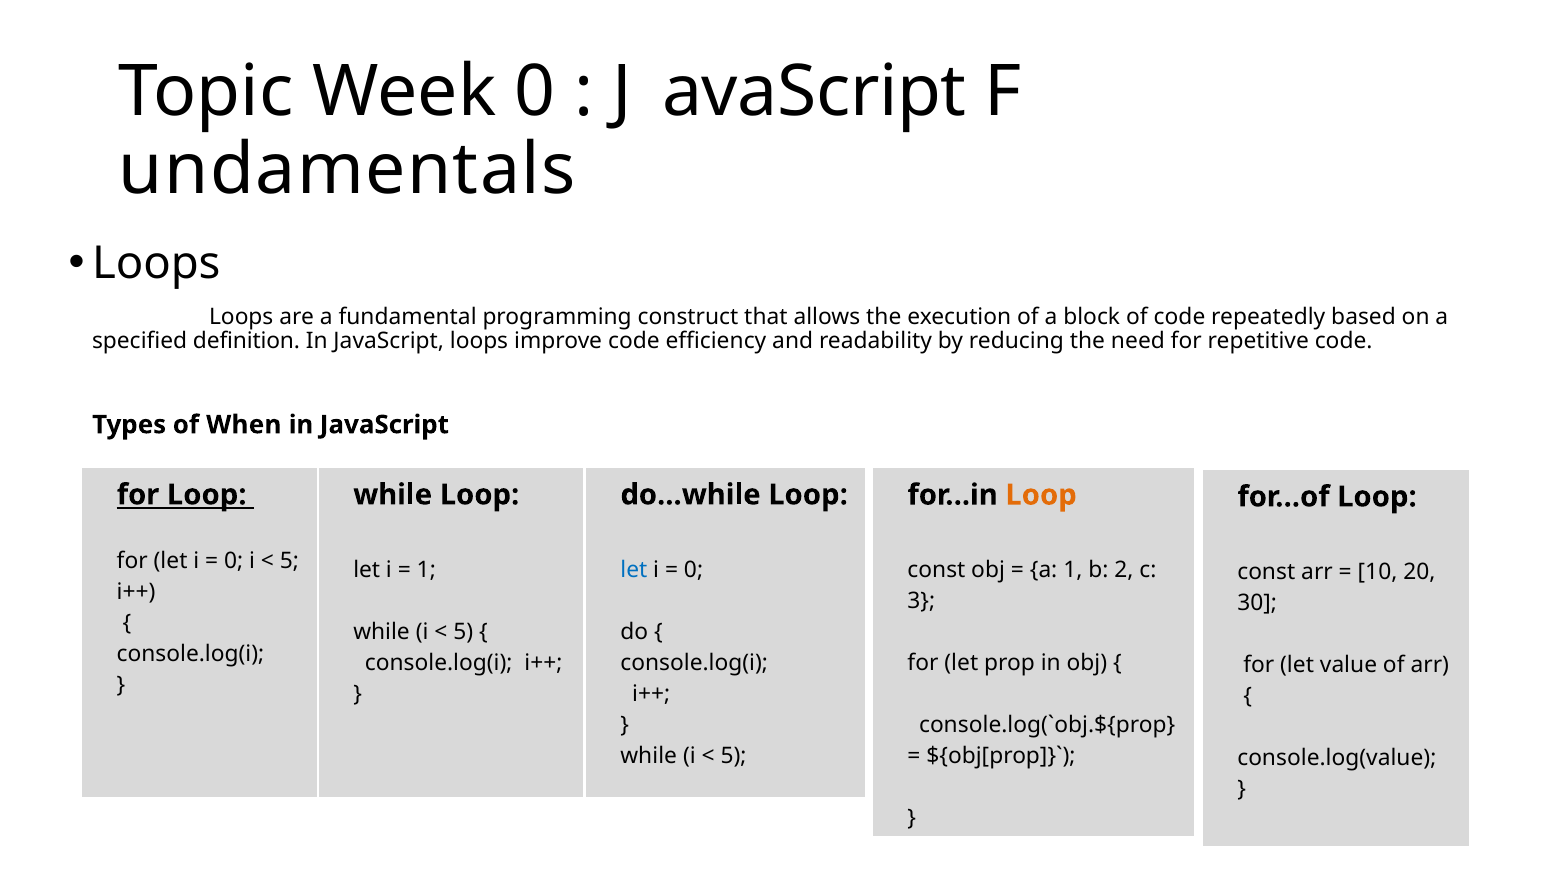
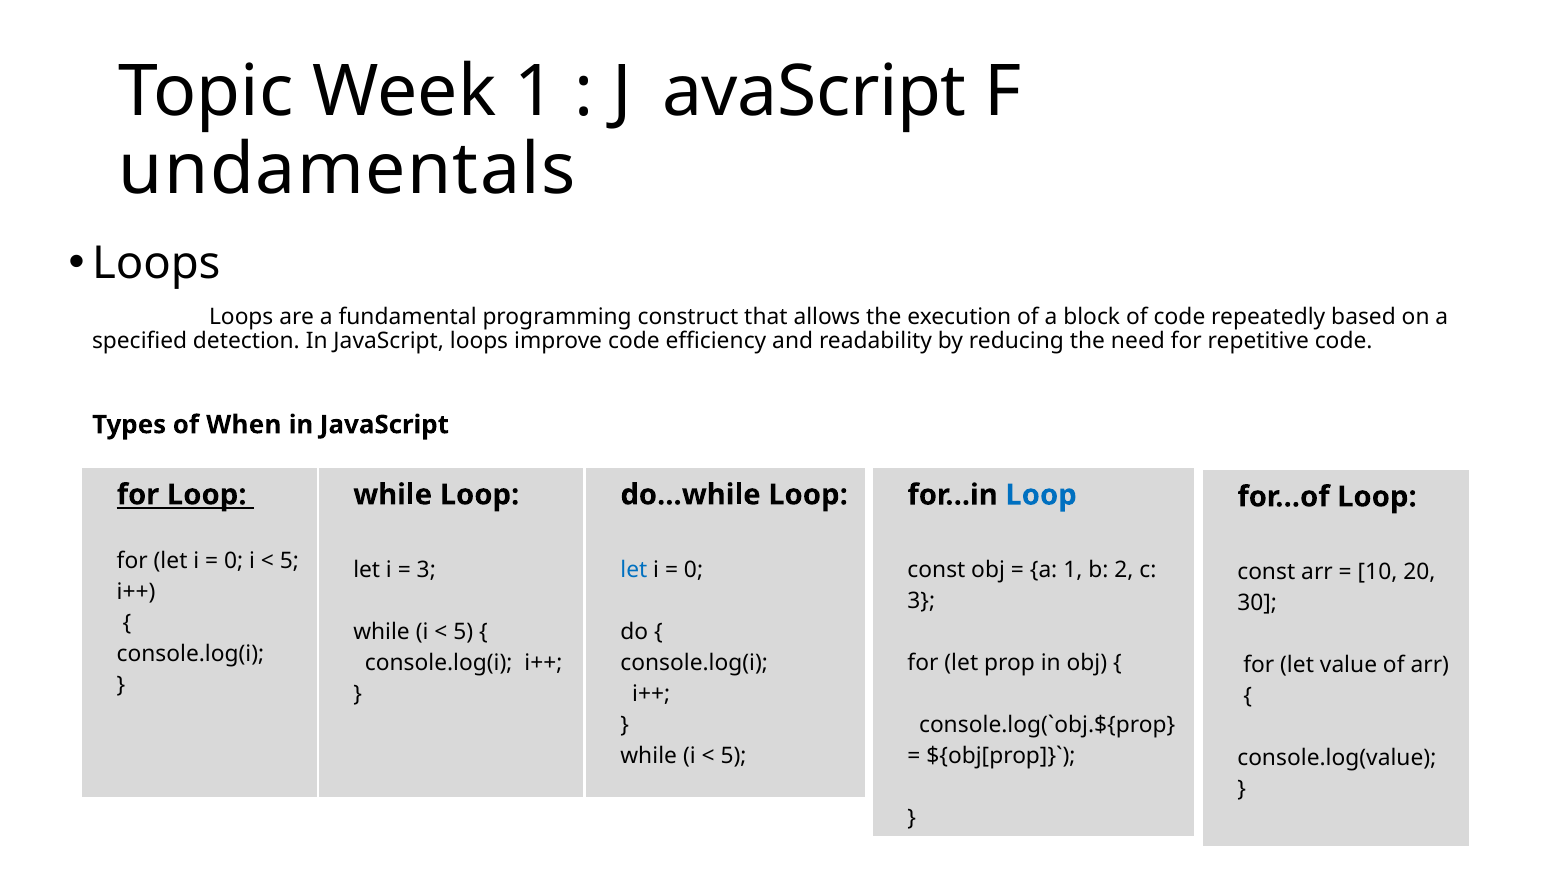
Week 0: 0 -> 1
definition: definition -> detection
Loop at (1041, 495) colour: orange -> blue
1 at (426, 570): 1 -> 3
